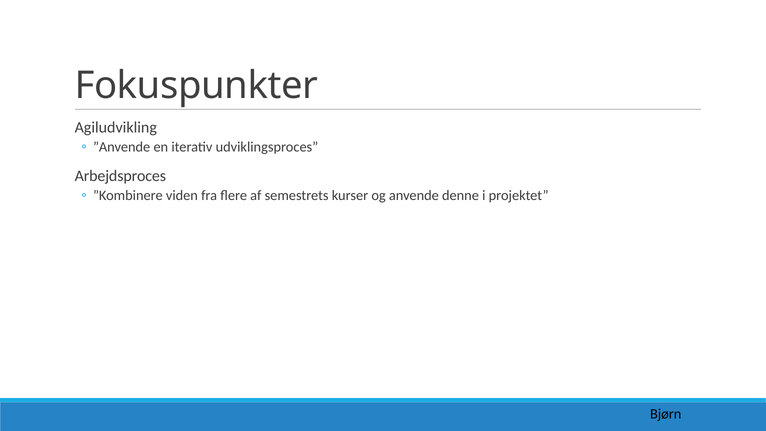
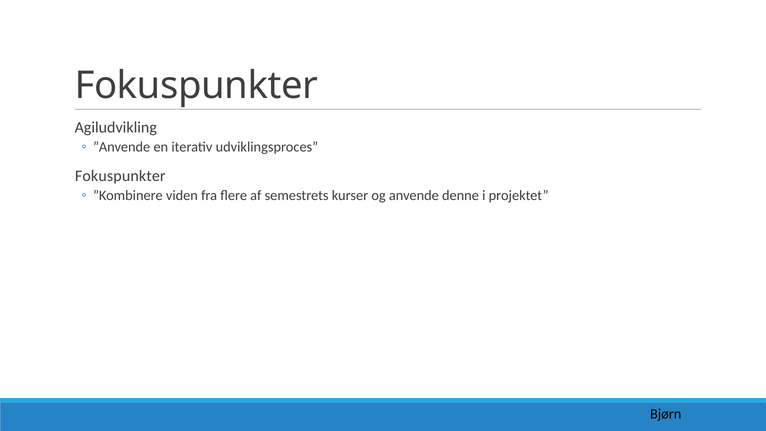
Arbejdsproces at (120, 176): Arbejdsproces -> Fokuspunkter
